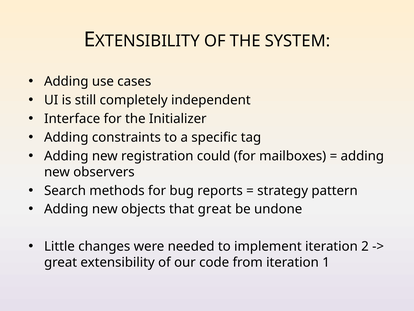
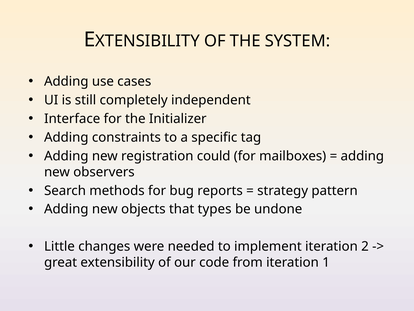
that great: great -> types
